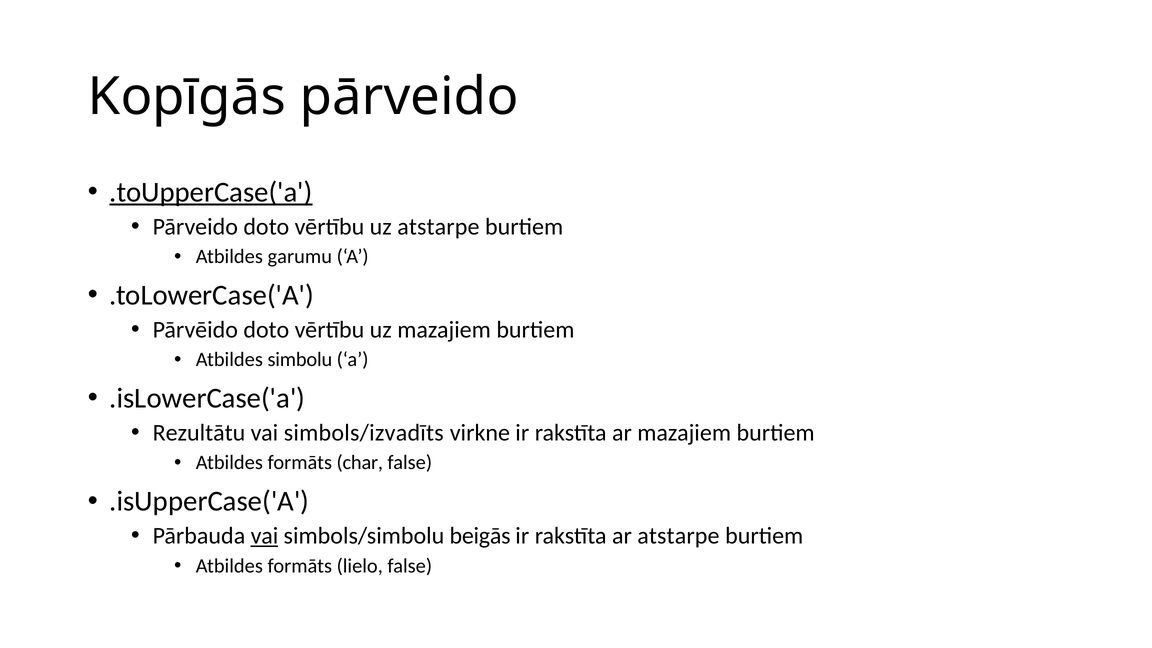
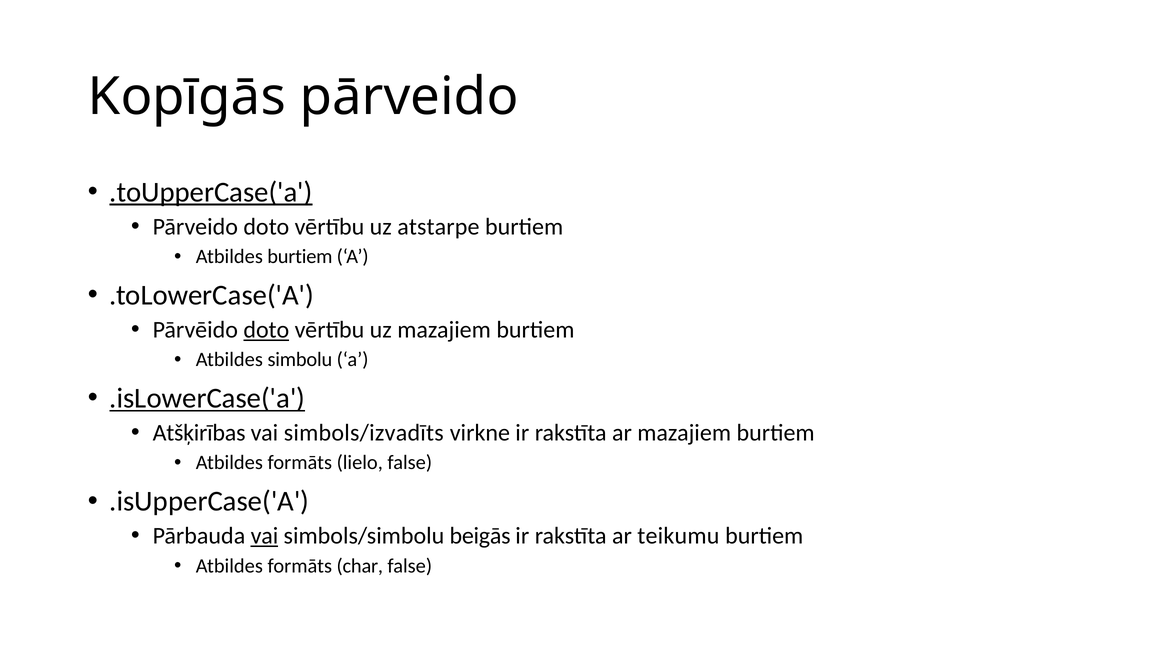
Atbildes garumu: garumu -> burtiem
doto at (266, 330) underline: none -> present
.isLowerCase('a underline: none -> present
Rezultātu: Rezultātu -> Atšķirības
char: char -> lielo
ar atstarpe: atstarpe -> teikumu
lielo: lielo -> char
